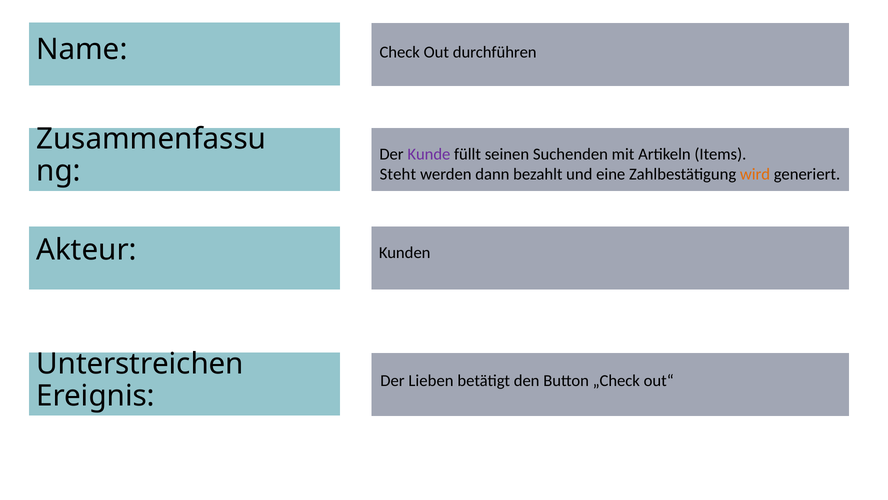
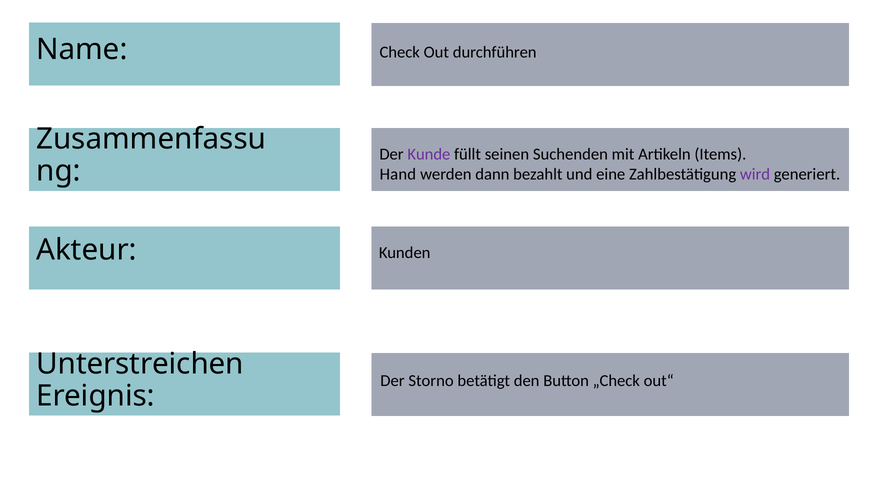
Steht: Steht -> Hand
wird colour: orange -> purple
Lieben: Lieben -> Storno
